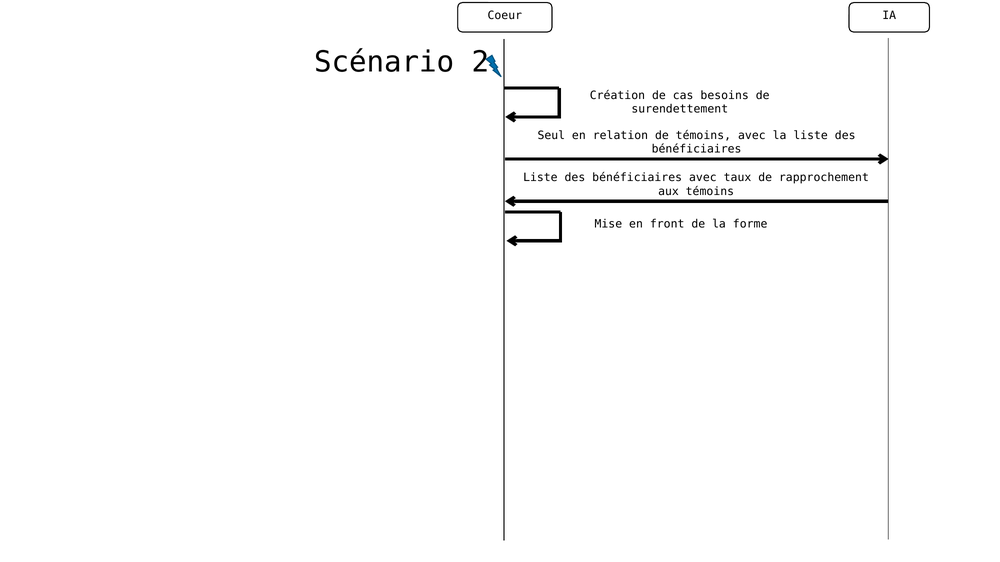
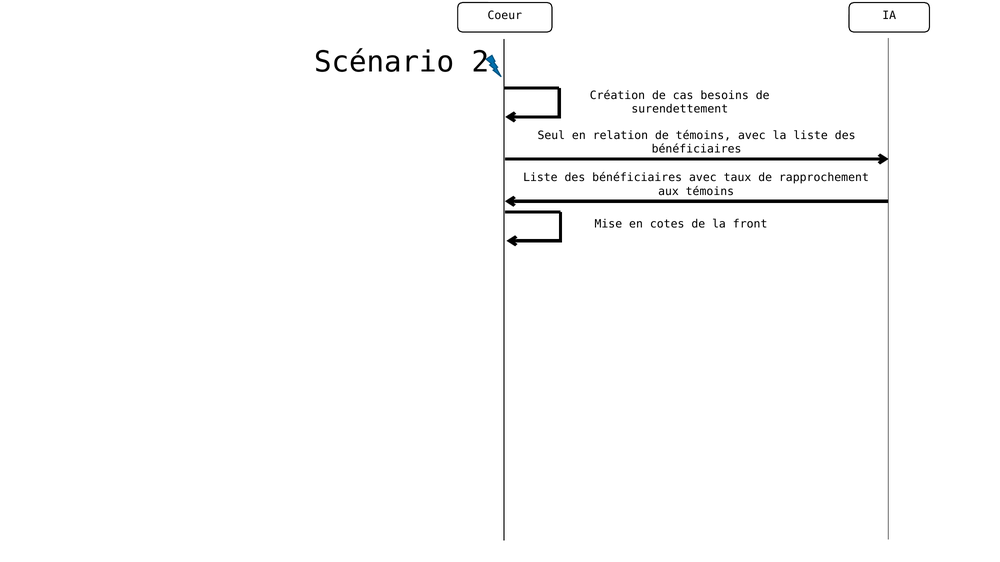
front: front -> cotes
forme: forme -> front
